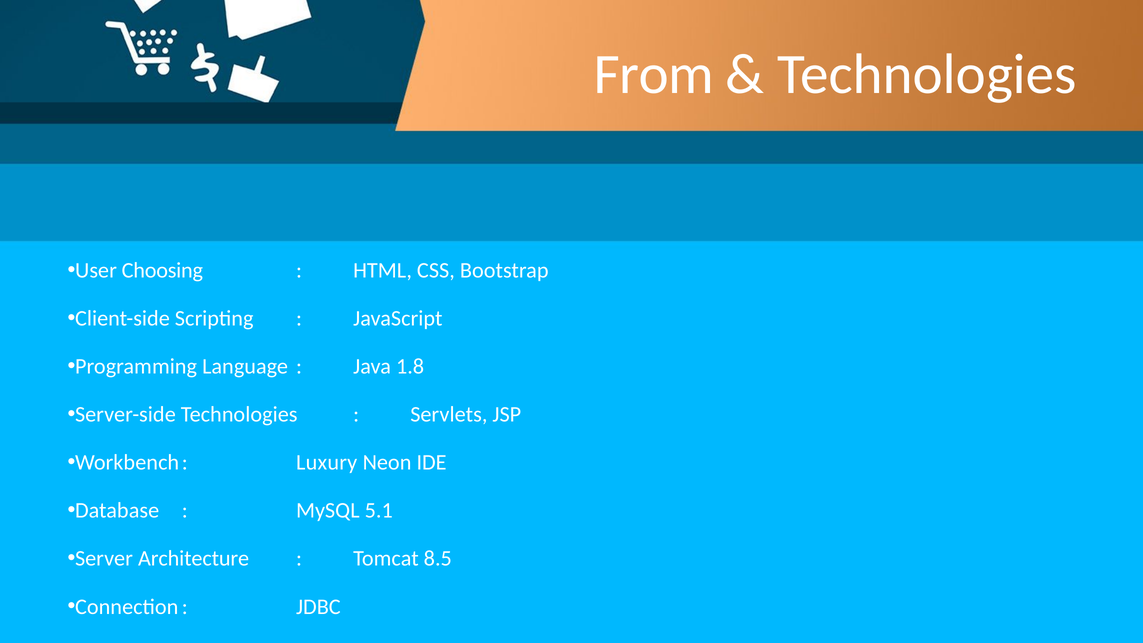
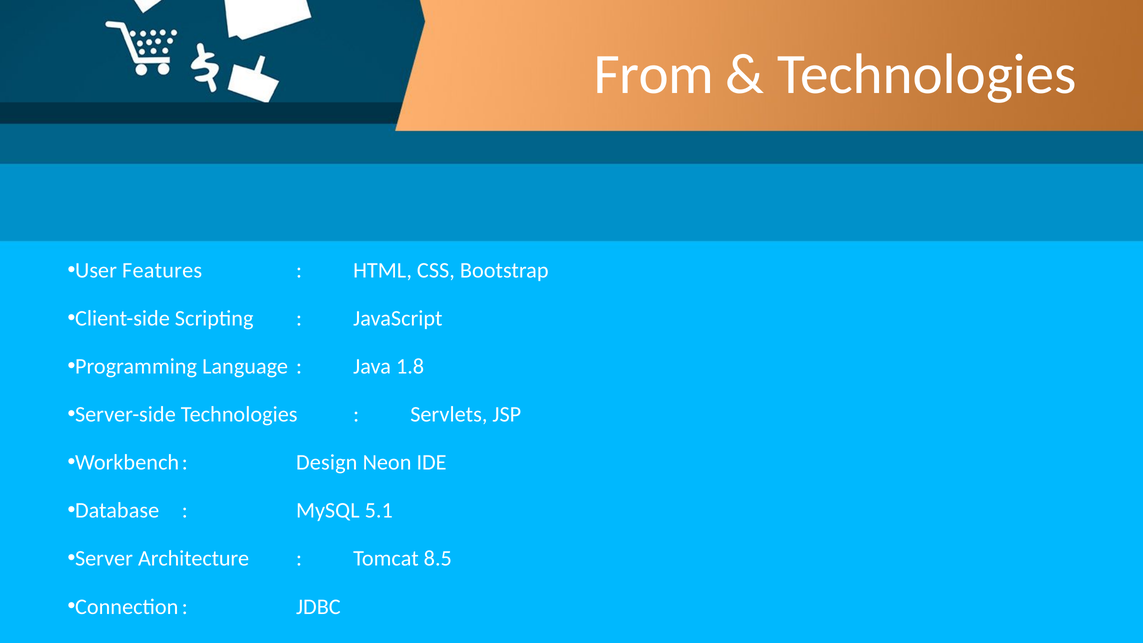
Choosing: Choosing -> Features
Luxury: Luxury -> Design
